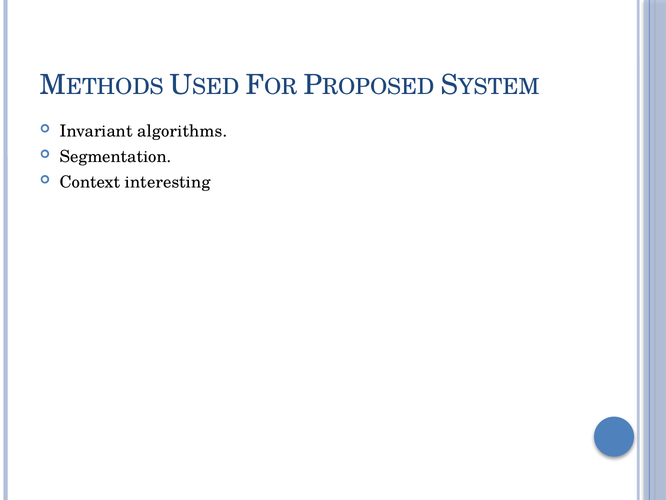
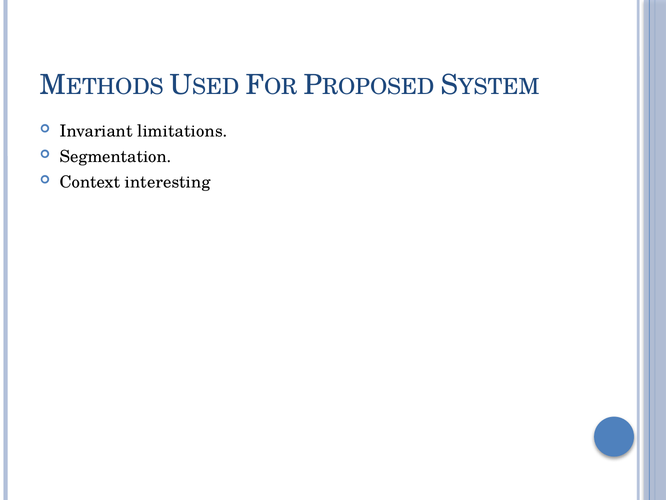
algorithms: algorithms -> limitations
